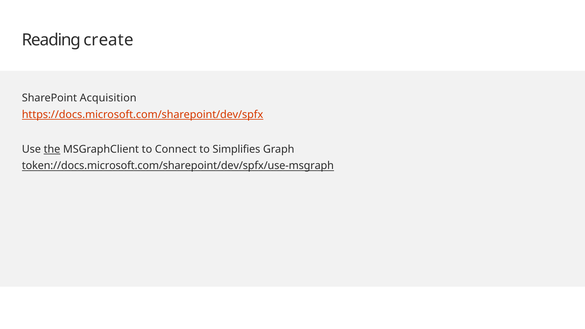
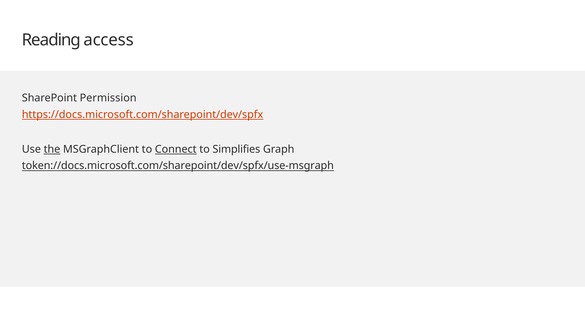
create: create -> access
Acquisition: Acquisition -> Permission
Connect underline: none -> present
